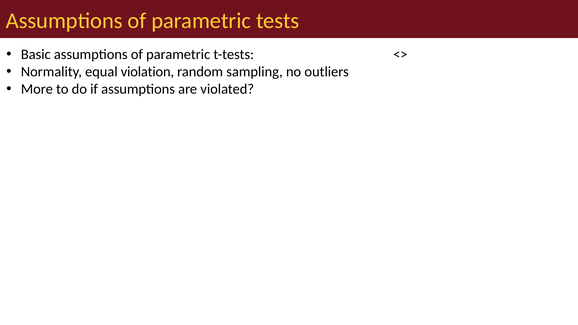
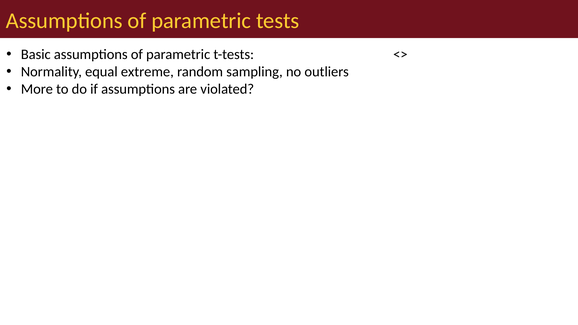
violation: violation -> extreme
